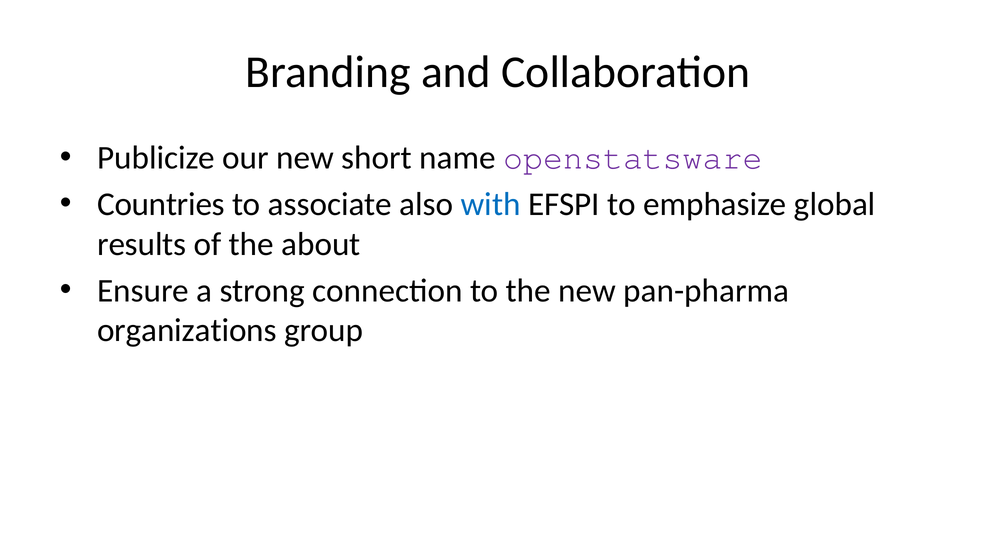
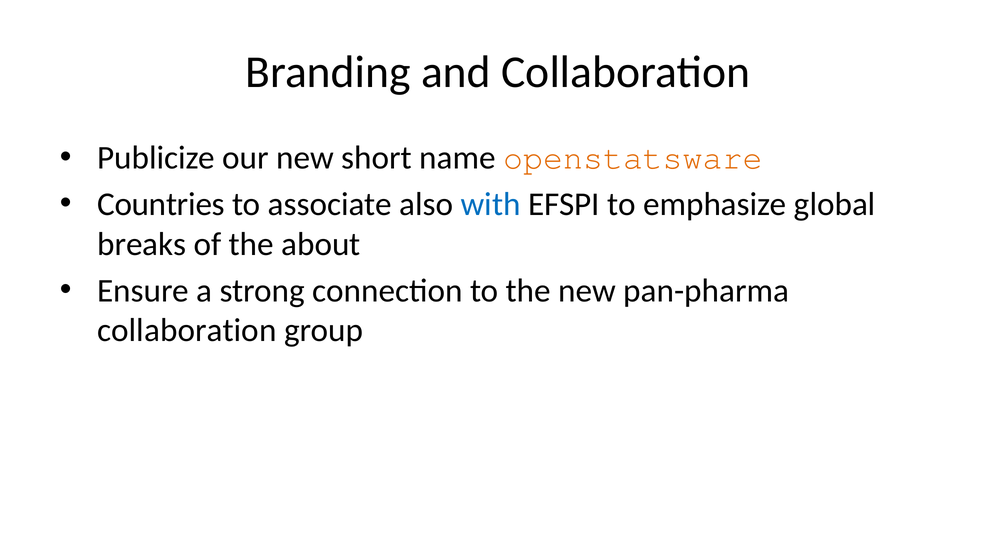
openstatsware colour: purple -> orange
results: results -> breaks
organizations at (187, 331): organizations -> collaboration
